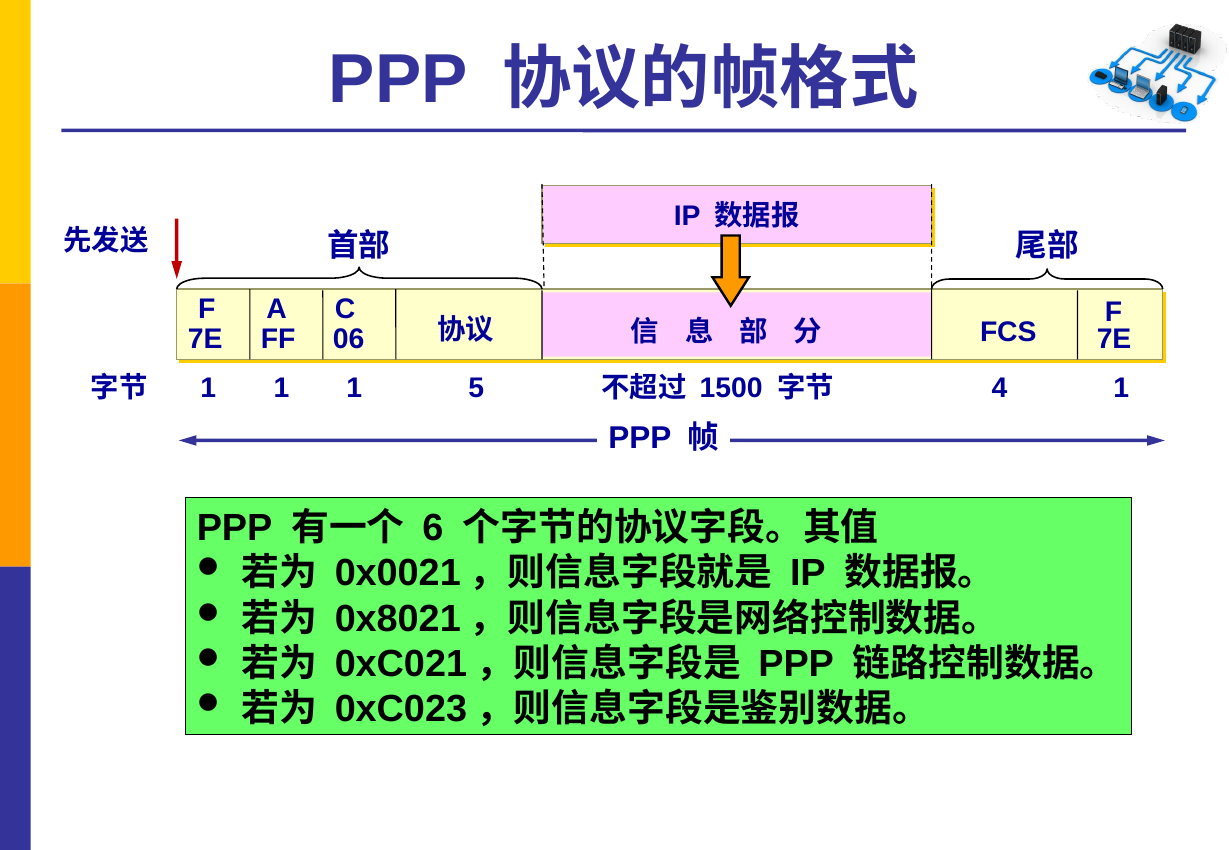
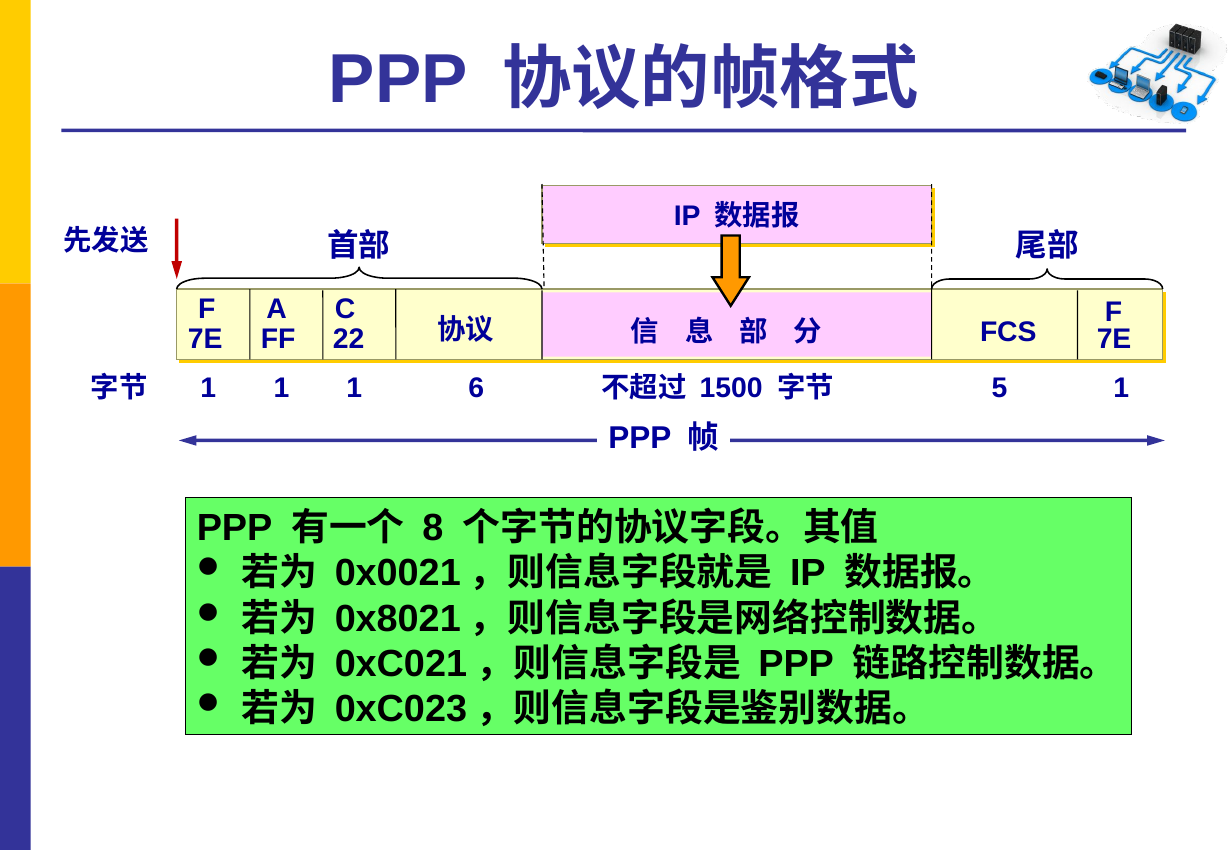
06: 06 -> 22
5: 5 -> 6
4: 4 -> 5
6: 6 -> 8
